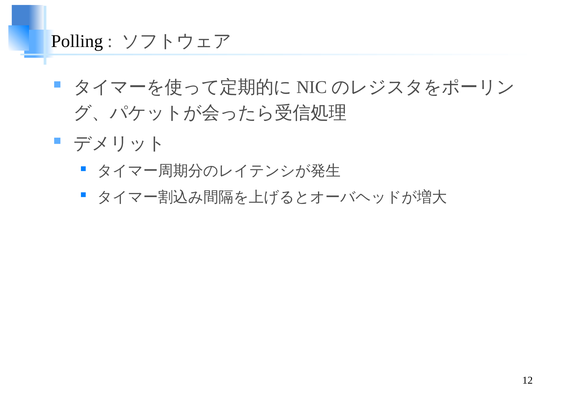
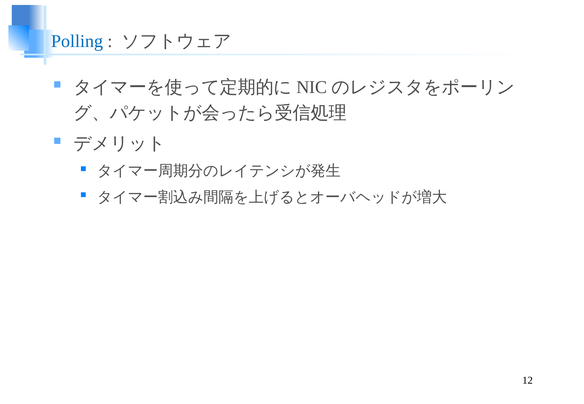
Polling colour: black -> blue
